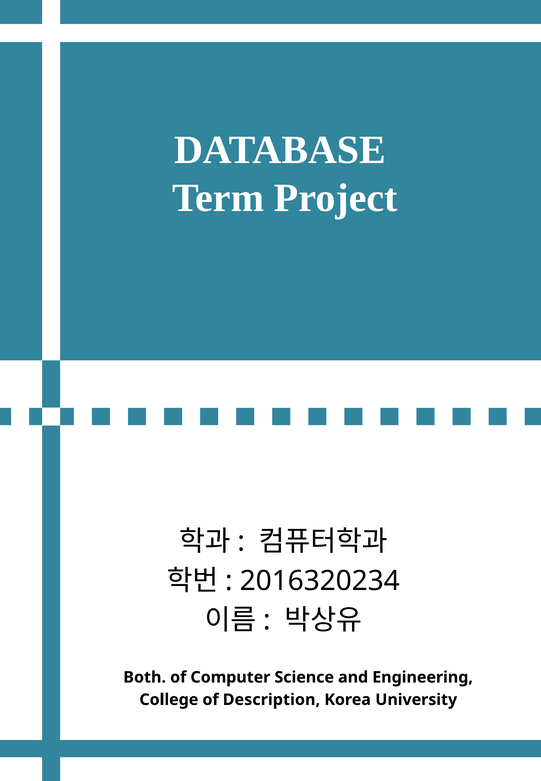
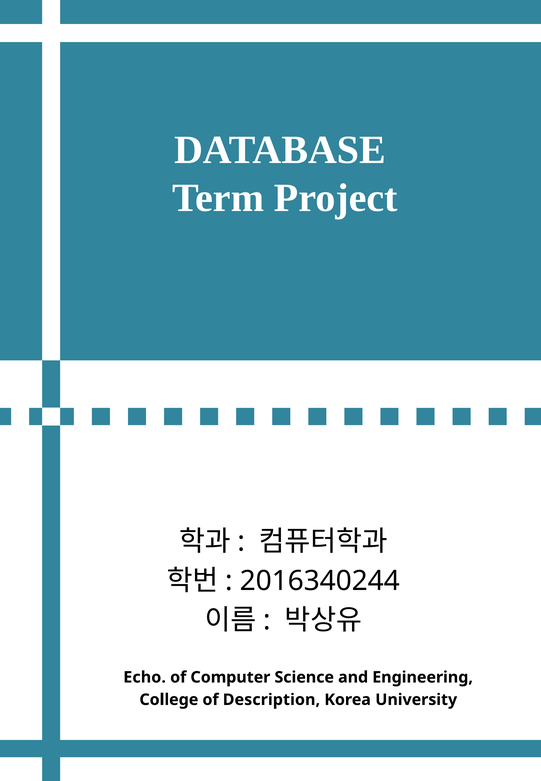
2016320234: 2016320234 -> 2016340244
Both: Both -> Echo
